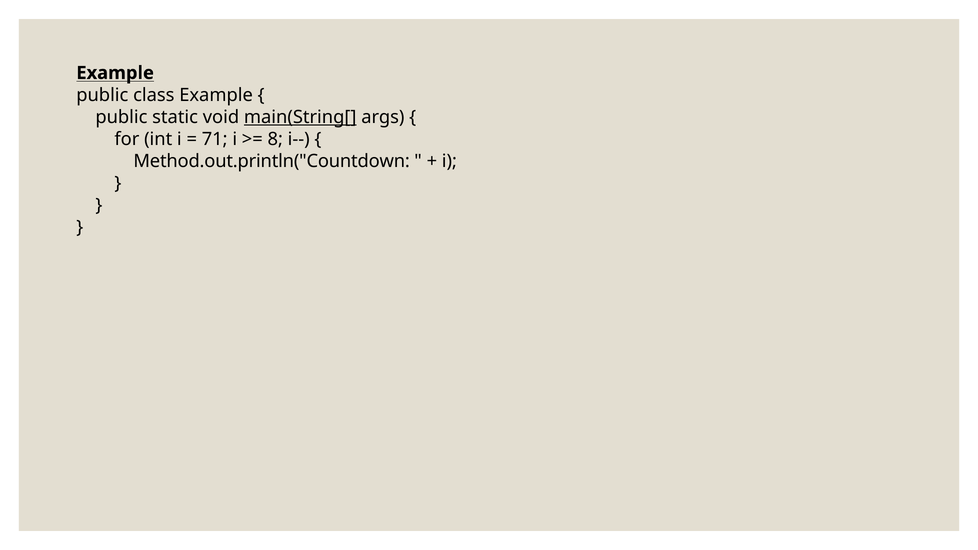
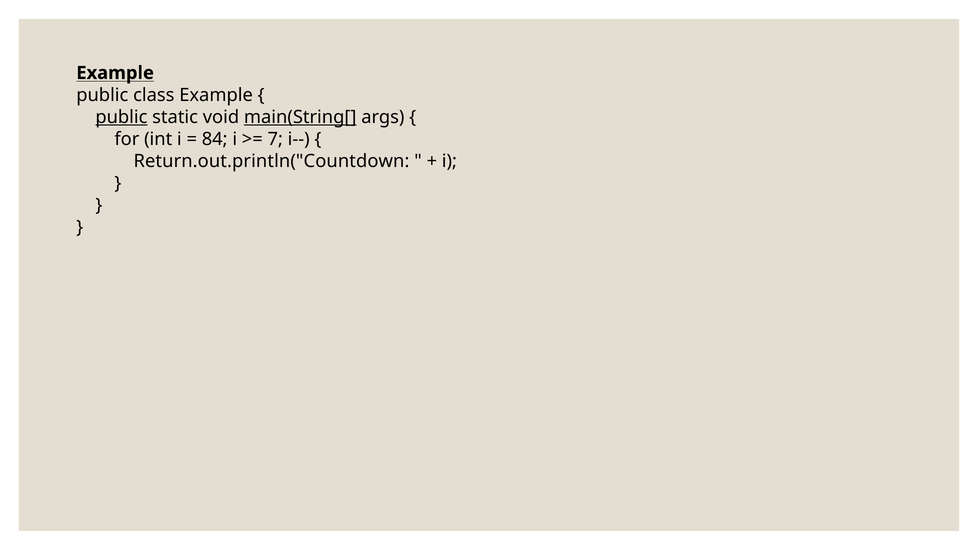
public at (121, 117) underline: none -> present
71: 71 -> 84
8: 8 -> 7
Method.out.println("Countdown: Method.out.println("Countdown -> Return.out.println("Countdown
